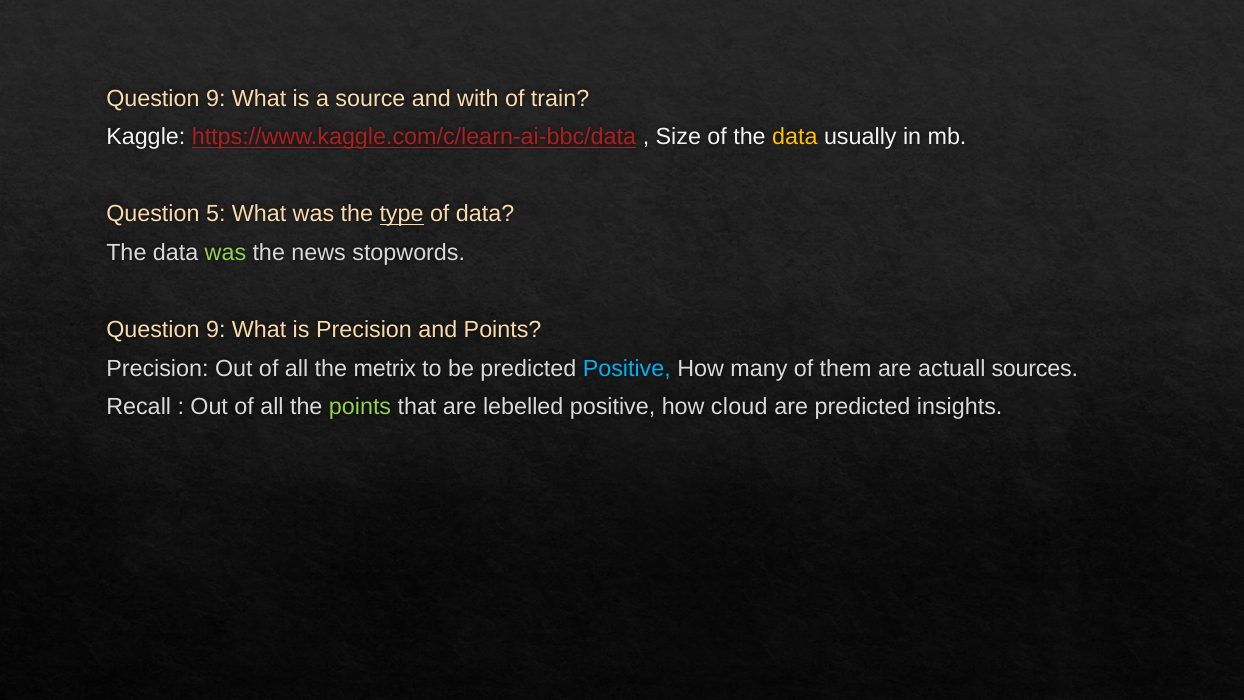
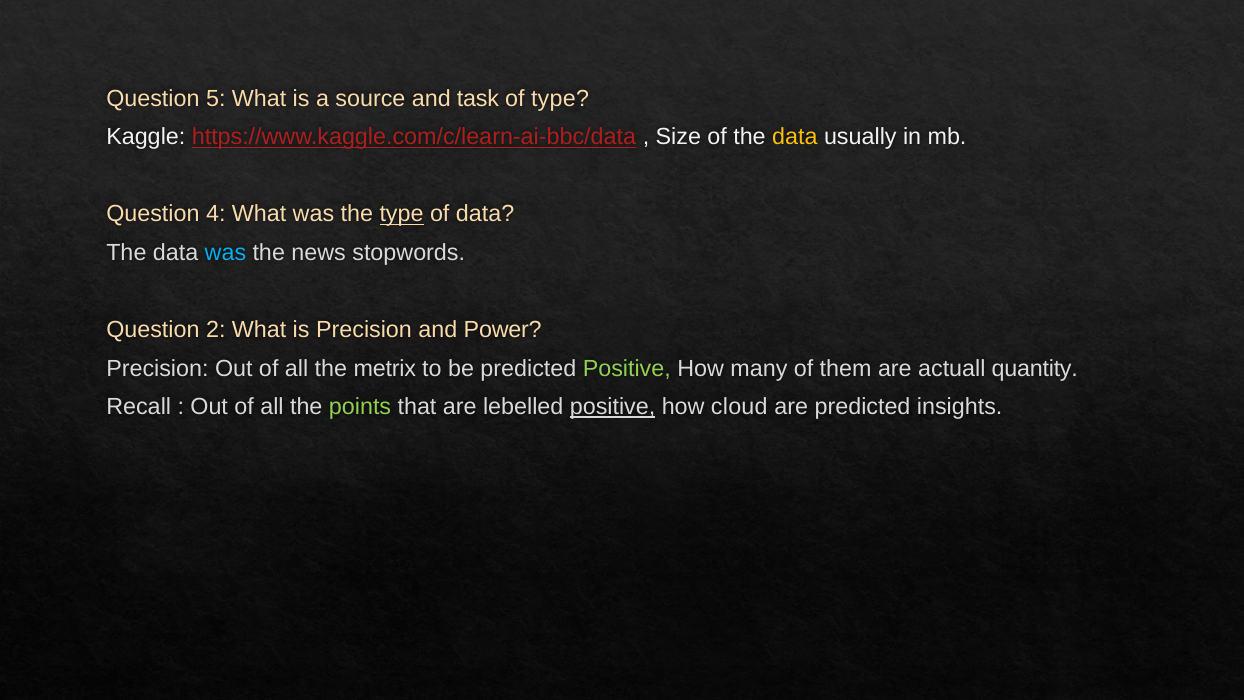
9 at (216, 98): 9 -> 5
with: with -> task
of train: train -> type
5: 5 -> 4
was at (225, 253) colour: light green -> light blue
9 at (216, 330): 9 -> 2
and Points: Points -> Power
Positive at (627, 368) colour: light blue -> light green
sources: sources -> quantity
positive at (613, 407) underline: none -> present
